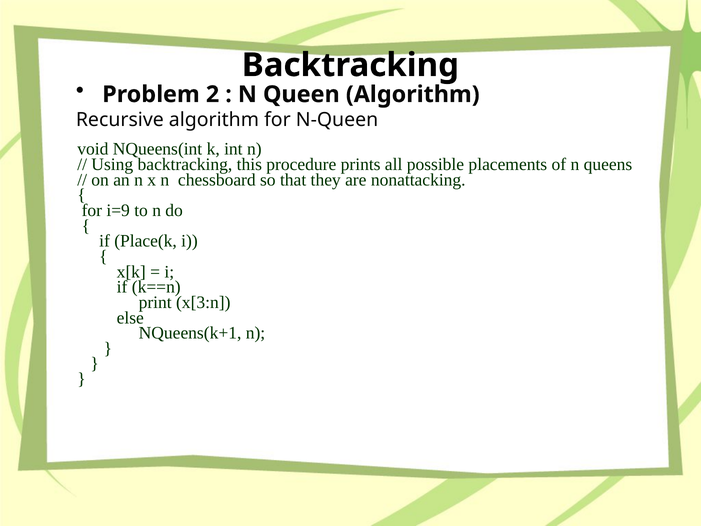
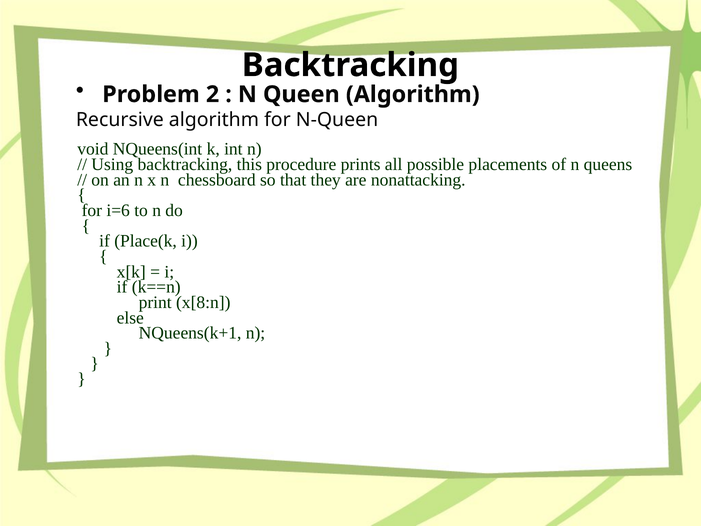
i=9: i=9 -> i=6
x[3:n: x[3:n -> x[8:n
